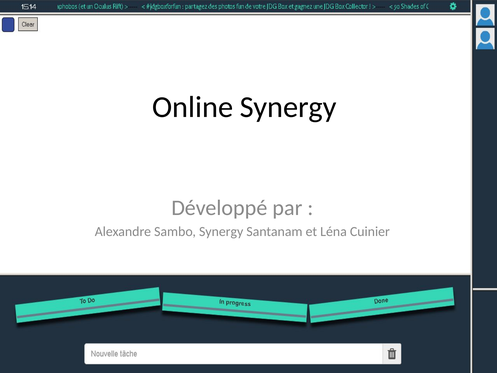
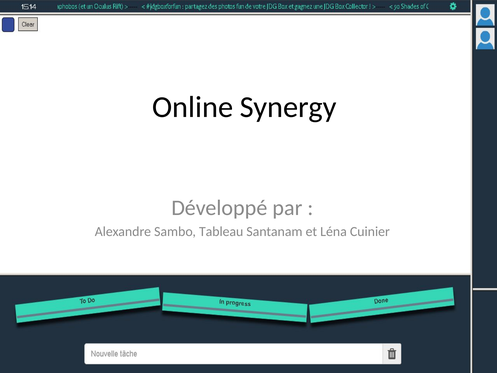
Sambo Synergy: Synergy -> Tableau
